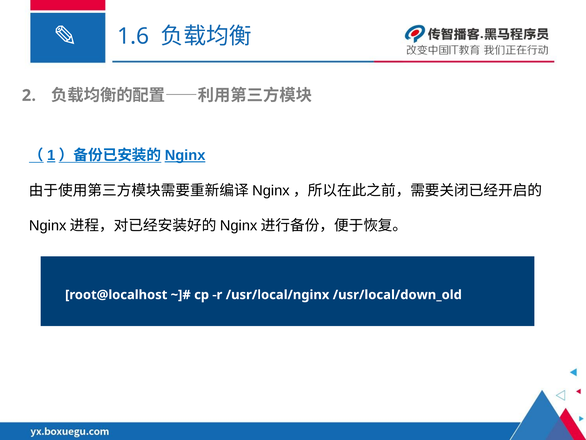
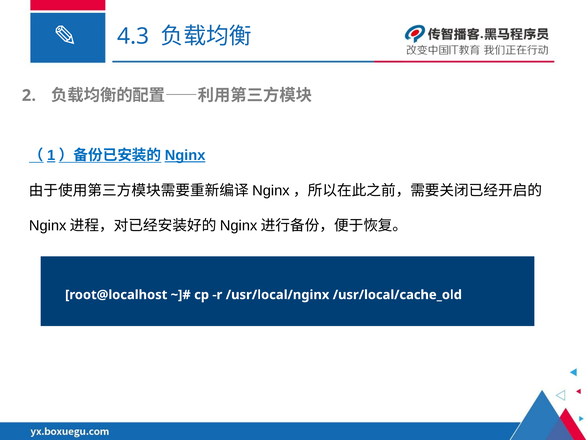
1.6: 1.6 -> 4.3
/usr/local/down_old: /usr/local/down_old -> /usr/local/cache_old
